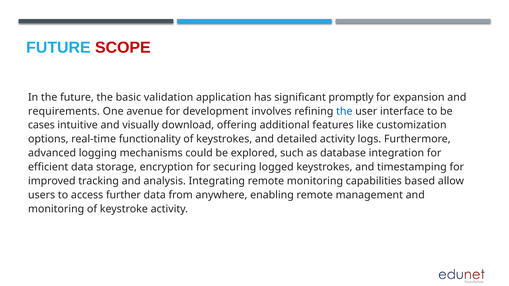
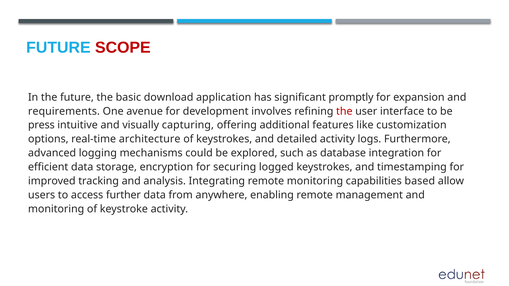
validation: validation -> download
the at (344, 111) colour: blue -> red
cases: cases -> press
download: download -> capturing
functionality: functionality -> architecture
